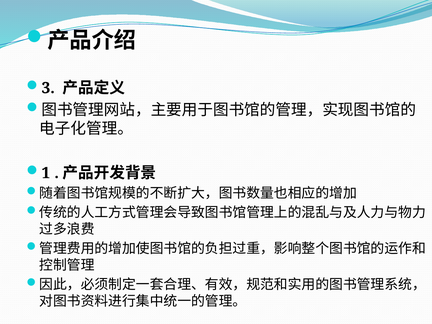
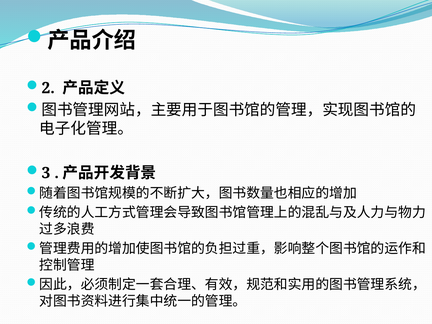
3: 3 -> 2
1: 1 -> 3
